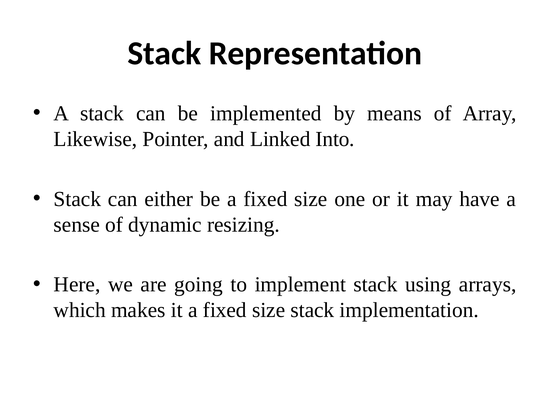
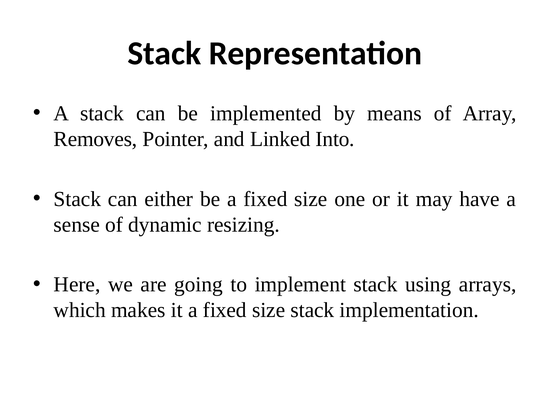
Likewise: Likewise -> Removes
